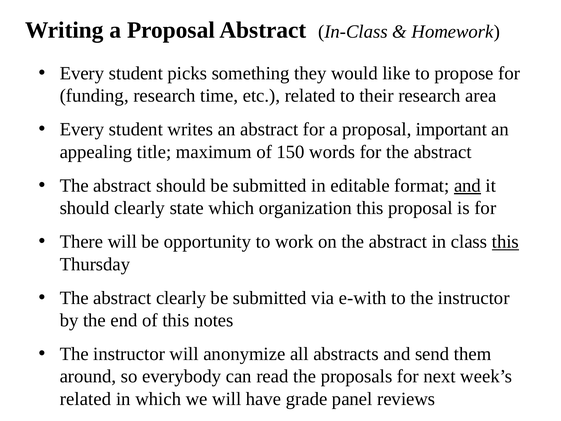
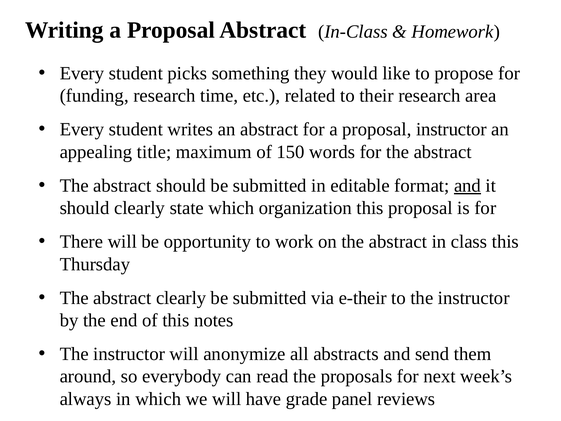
proposal important: important -> instructor
this at (505, 242) underline: present -> none
e-with: e-with -> e-their
related at (86, 399): related -> always
